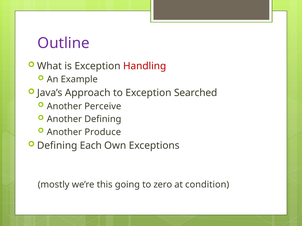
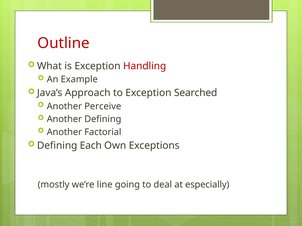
Outline colour: purple -> red
Produce: Produce -> Factorial
this: this -> line
zero: zero -> deal
condition: condition -> especially
